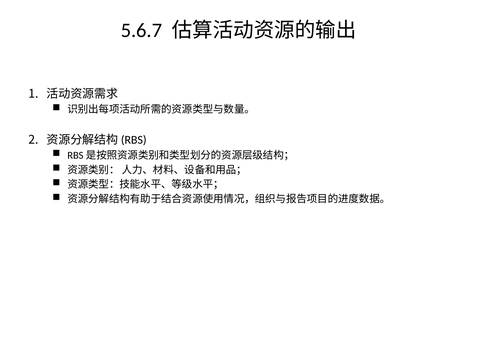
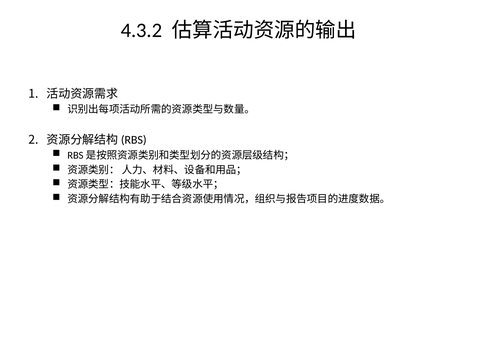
5.6.7: 5.6.7 -> 4.3.2
